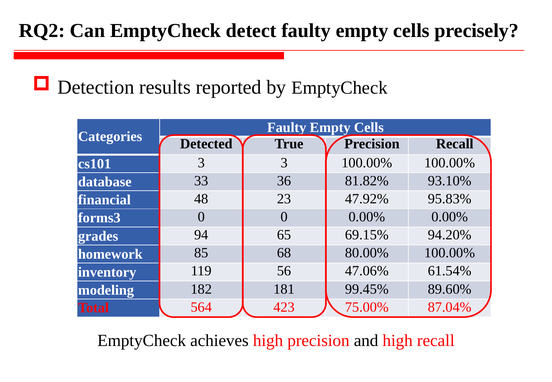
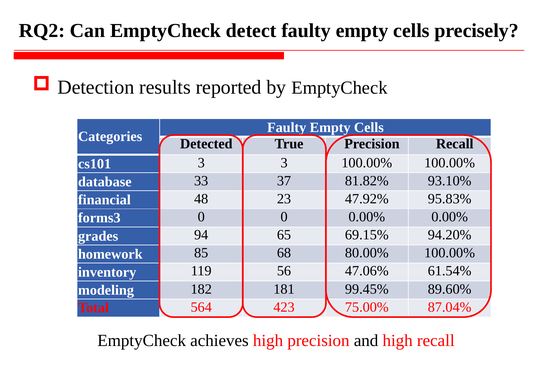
36: 36 -> 37
